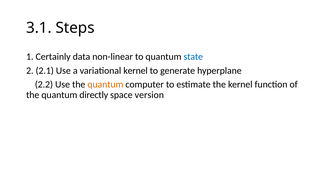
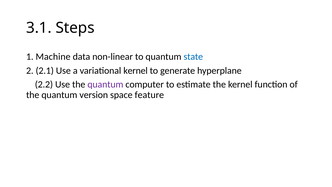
Certainly: Certainly -> Machine
quantum at (105, 84) colour: orange -> purple
directly: directly -> version
version: version -> feature
